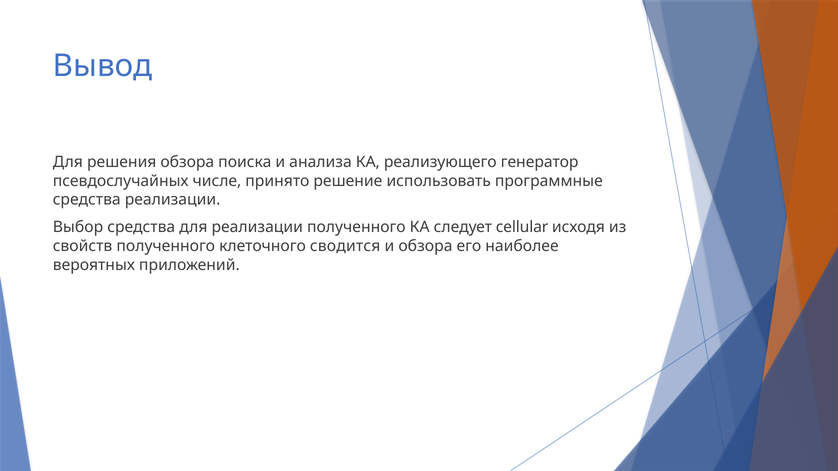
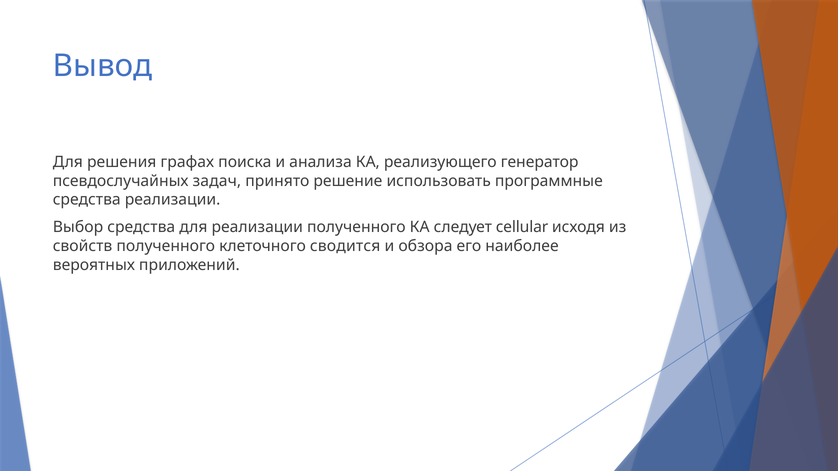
решения обзора: обзора -> графах
числе: числе -> задач
